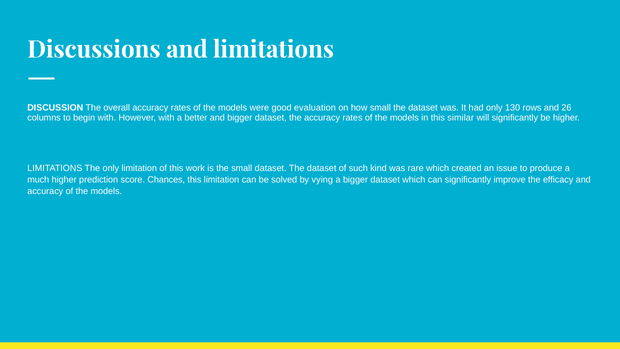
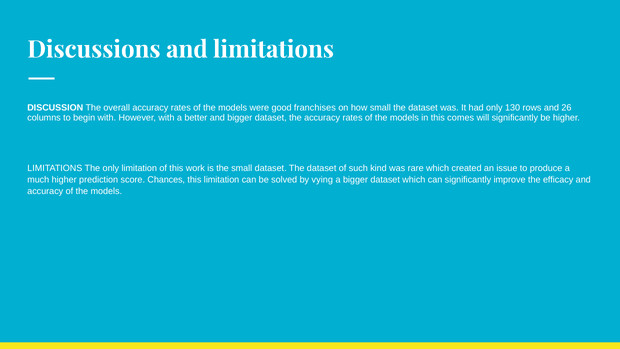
evaluation: evaluation -> franchises
similar: similar -> comes
